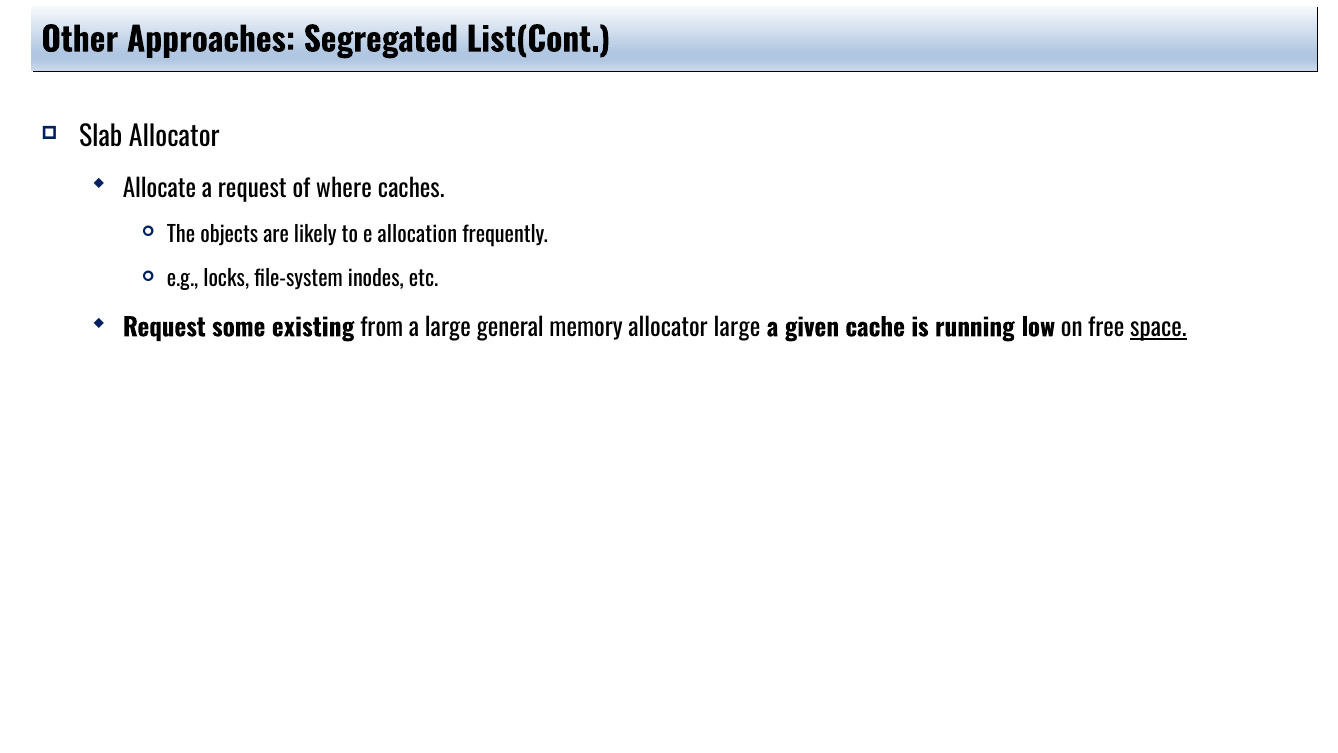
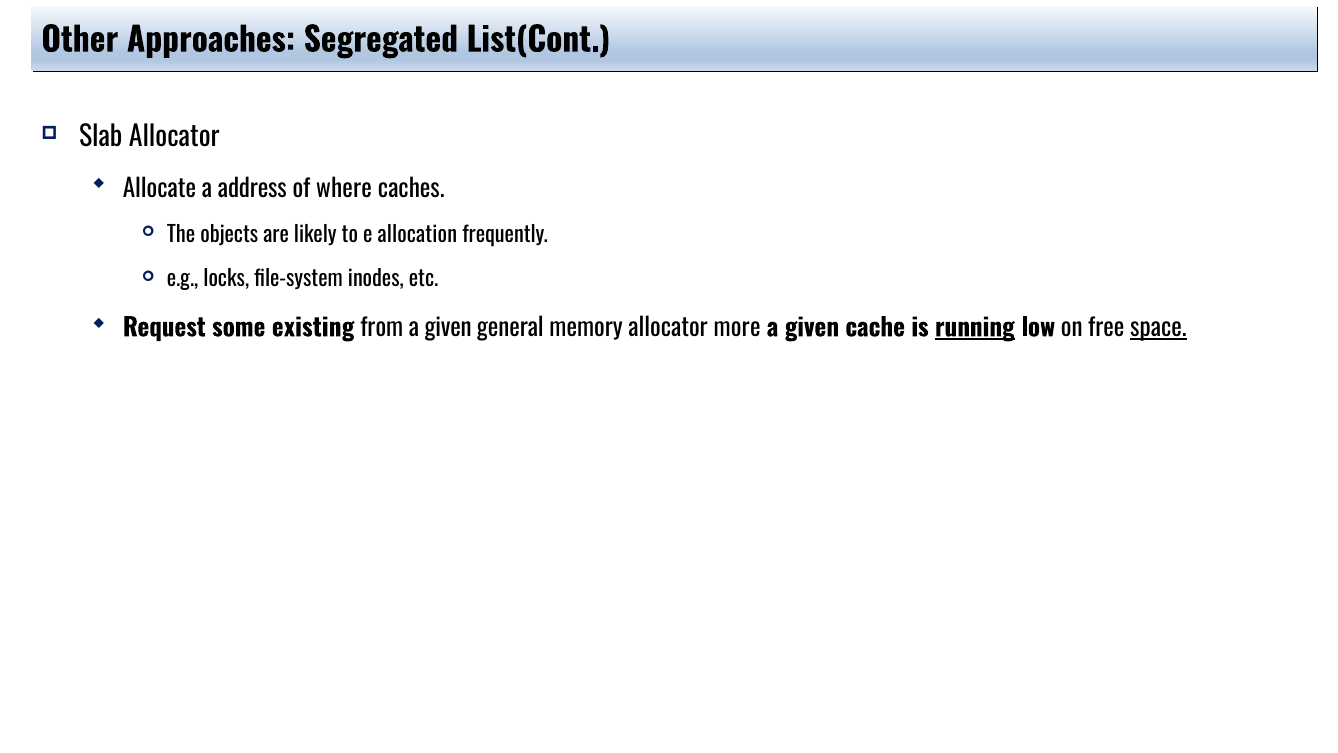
a request: request -> address
from a large: large -> given
allocator large: large -> more
running underline: none -> present
